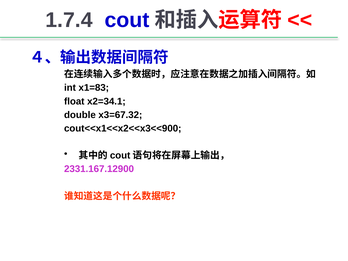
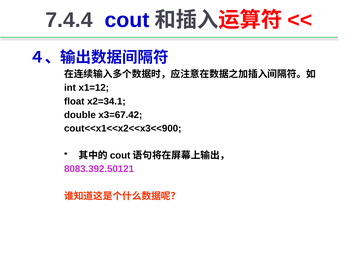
1.7.4: 1.7.4 -> 7.4.4
x1=83: x1=83 -> x1=12
x3=67.32: x3=67.32 -> x3=67.42
2331.167.12900: 2331.167.12900 -> 8083.392.50121
